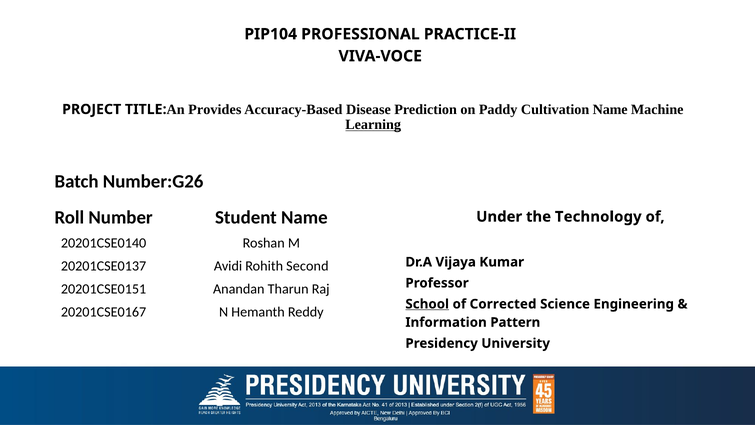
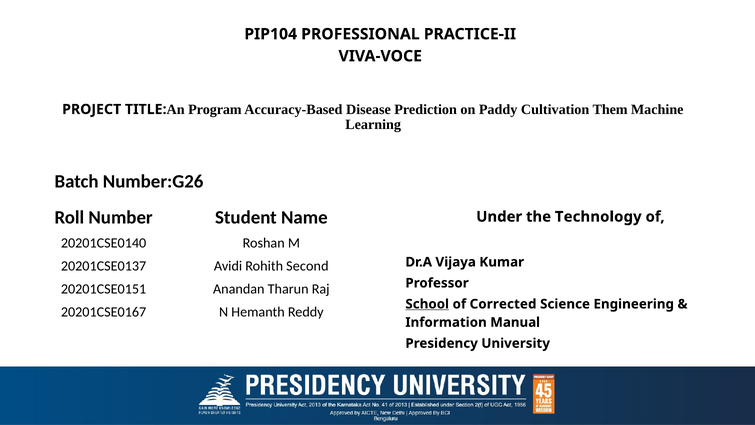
Provides: Provides -> Program
Cultivation Name: Name -> Them
Learning underline: present -> none
Pattern: Pattern -> Manual
